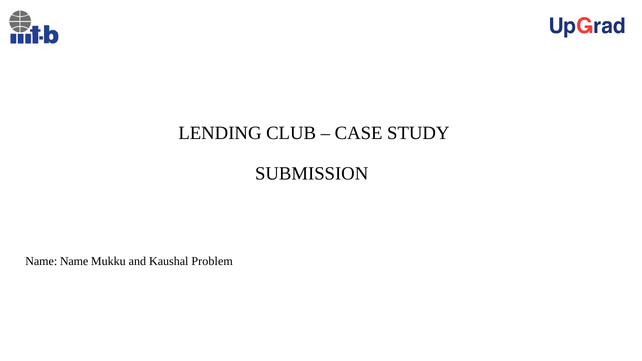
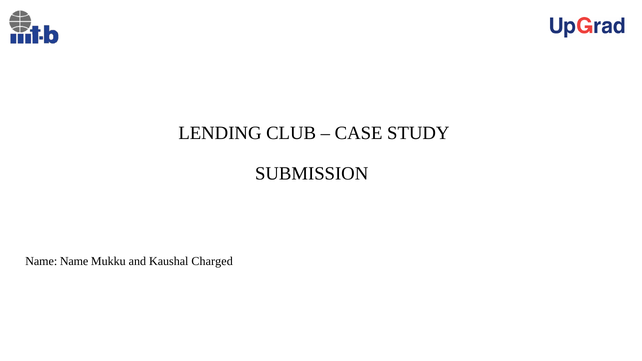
Problem: Problem -> Charged
